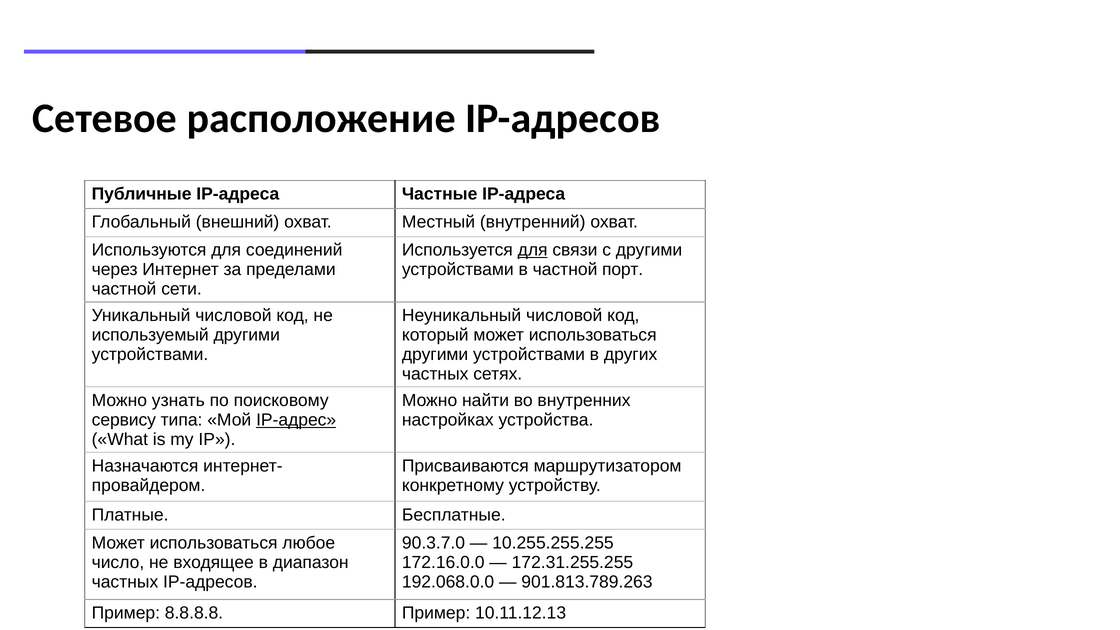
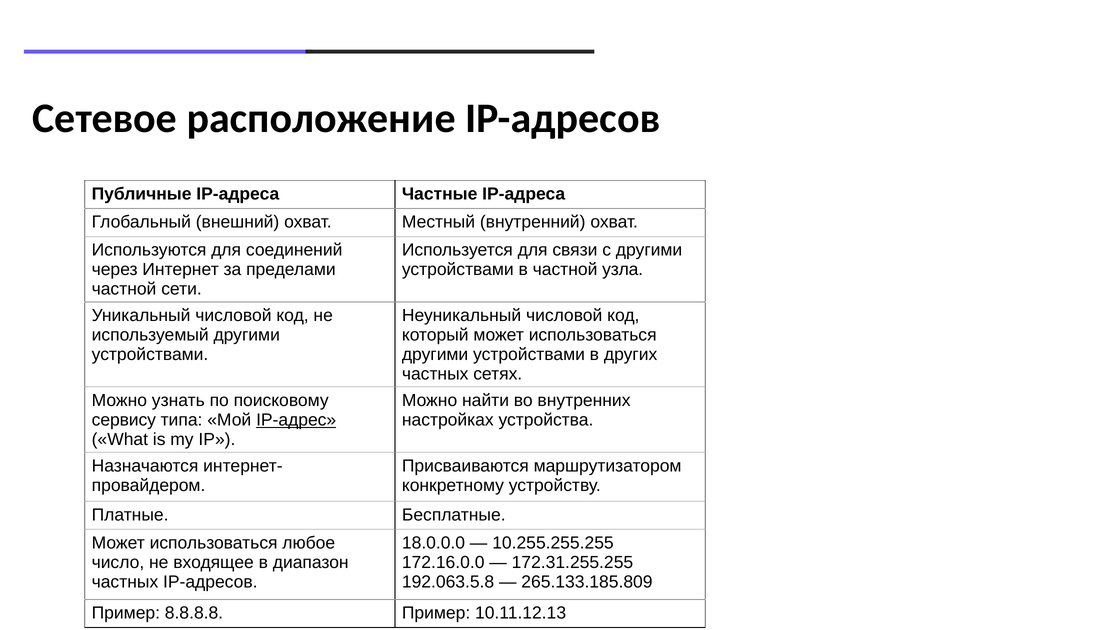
для at (533, 250) underline: present -> none
порт: порт -> узла
90.3.7.0: 90.3.7.0 -> 18.0.0.0
192.068.0.0: 192.068.0.0 -> 192.063.5.8
901.813.789.263: 901.813.789.263 -> 265.133.185.809
